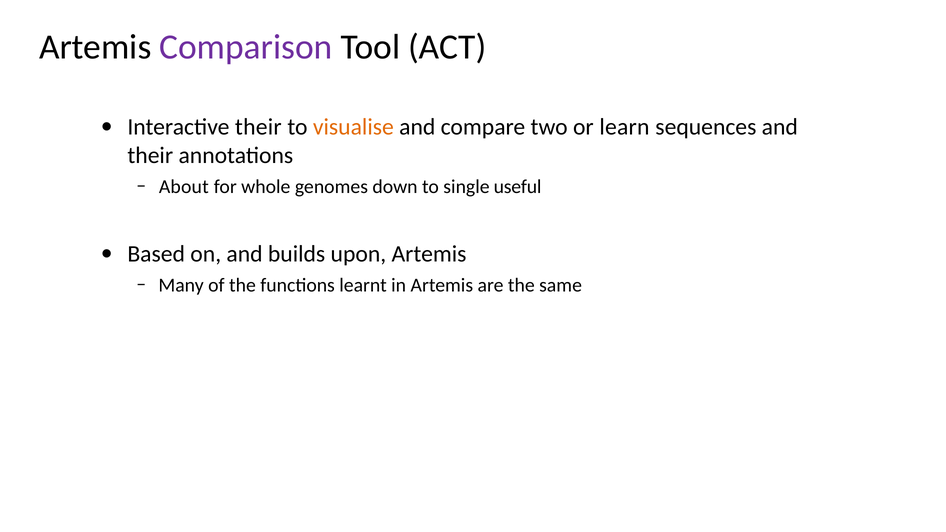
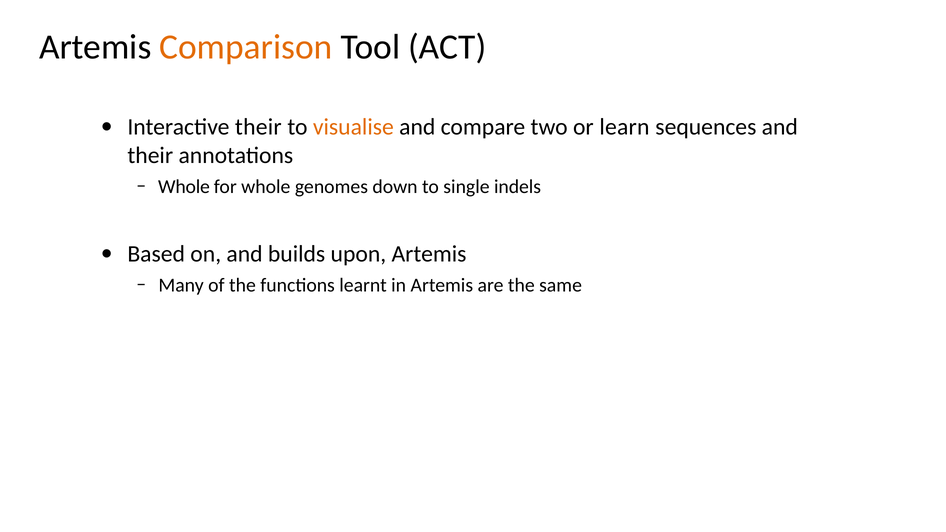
Comparison colour: purple -> orange
About at (184, 187): About -> Whole
useful: useful -> indels
